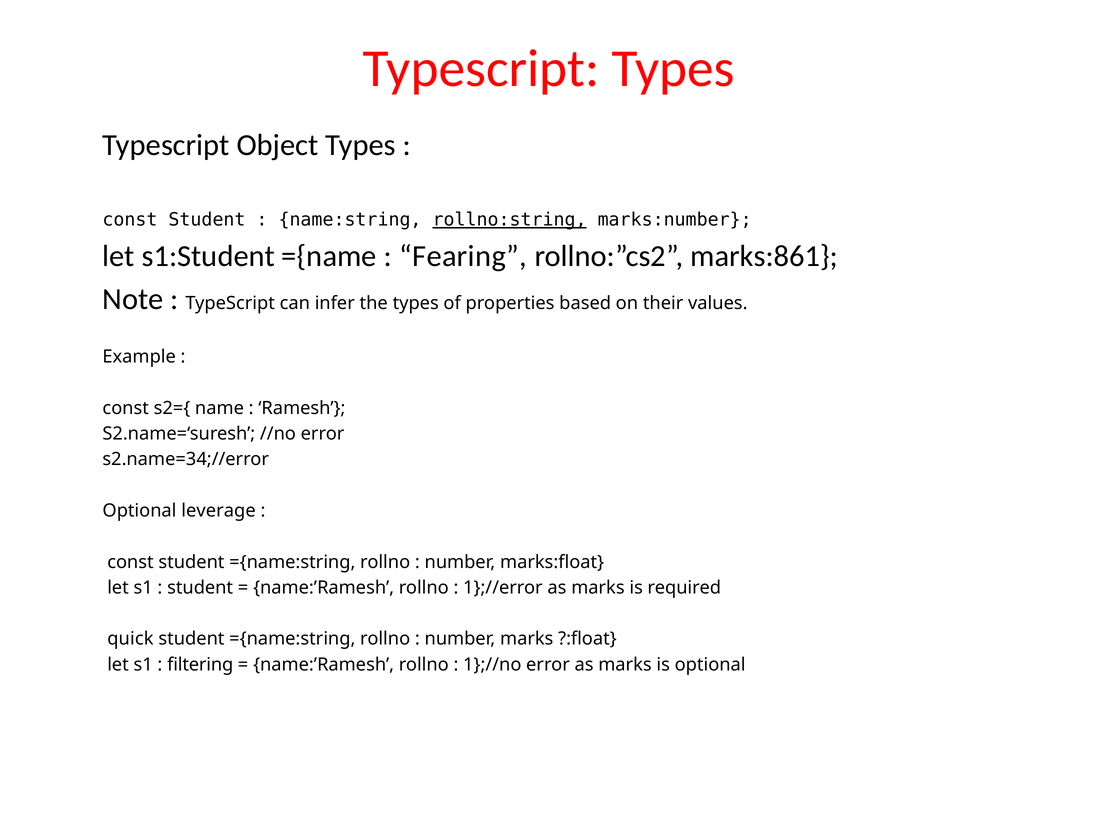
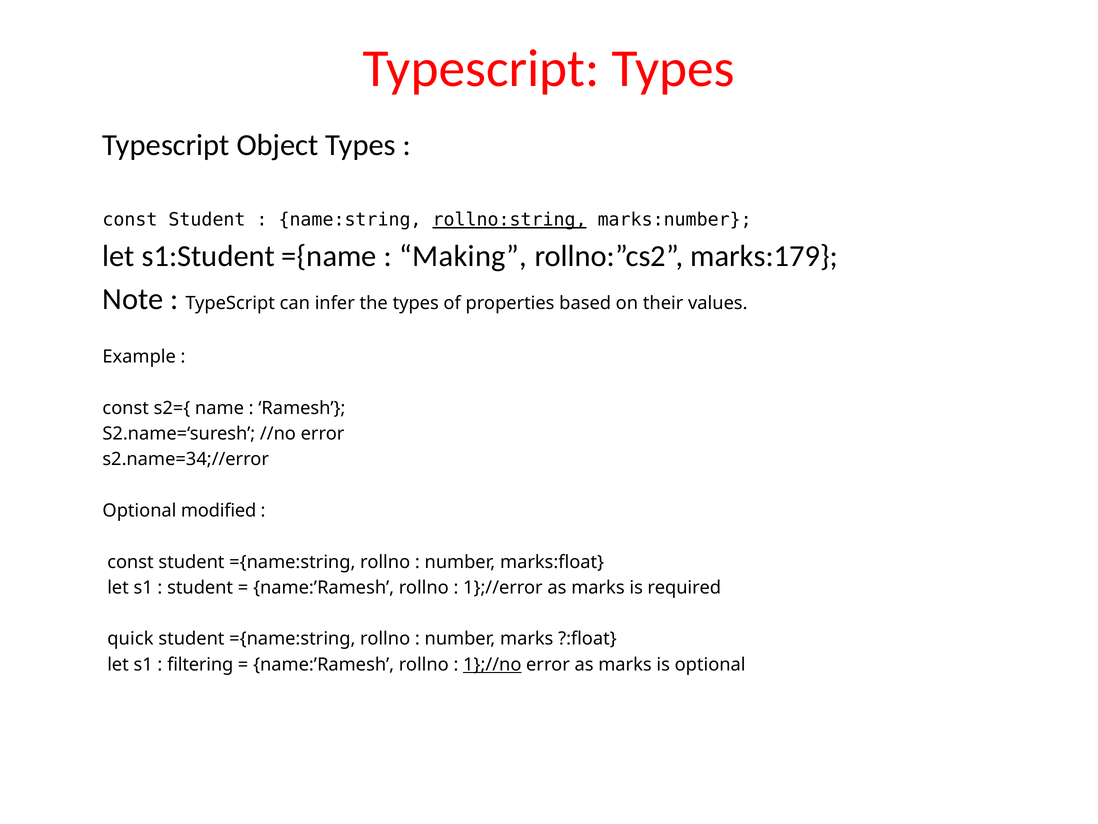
Fearing: Fearing -> Making
marks:861: marks:861 -> marks:179
leverage: leverage -> modified
1};//no underline: none -> present
